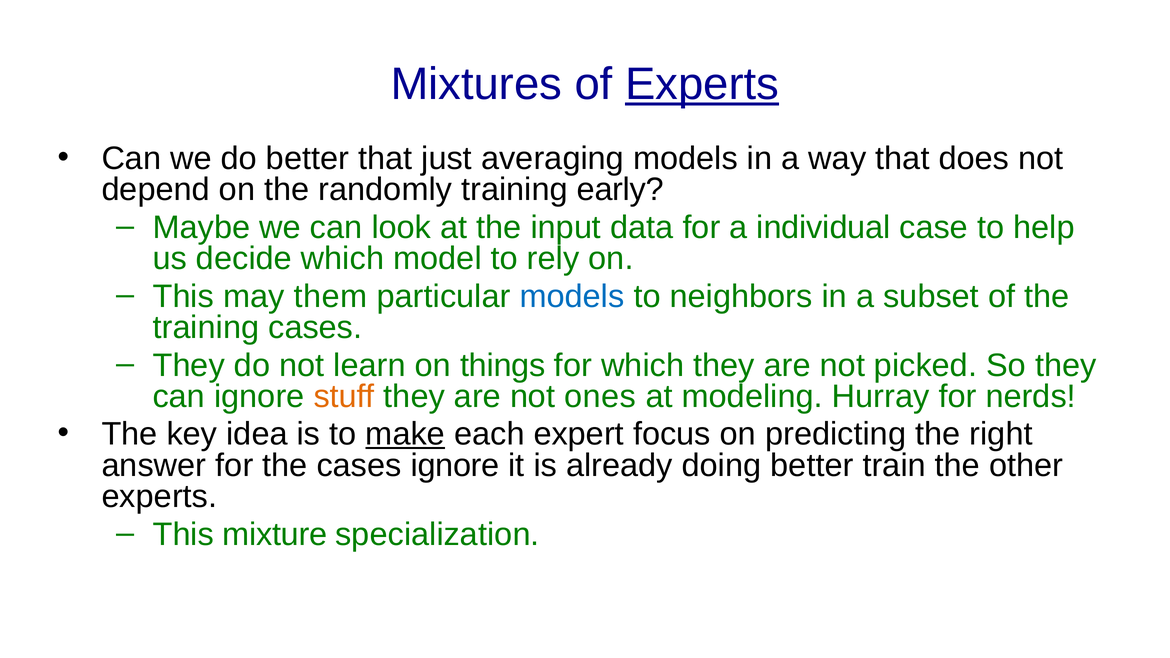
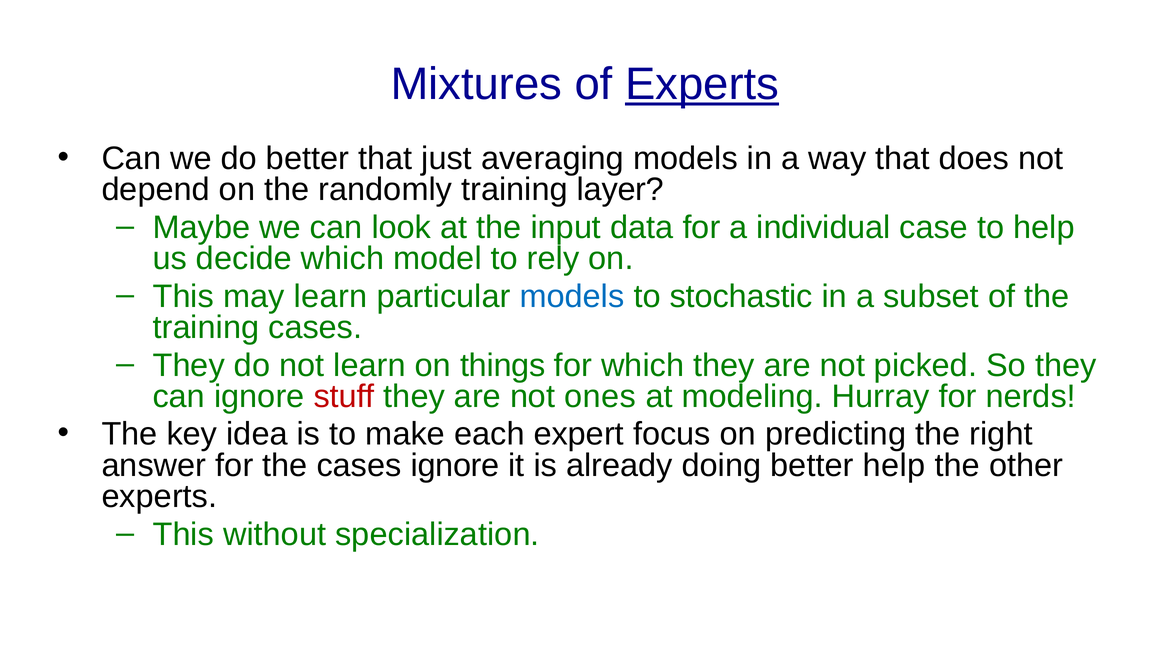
early: early -> layer
may them: them -> learn
neighbors: neighbors -> stochastic
stuff colour: orange -> red
make underline: present -> none
better train: train -> help
mixture: mixture -> without
